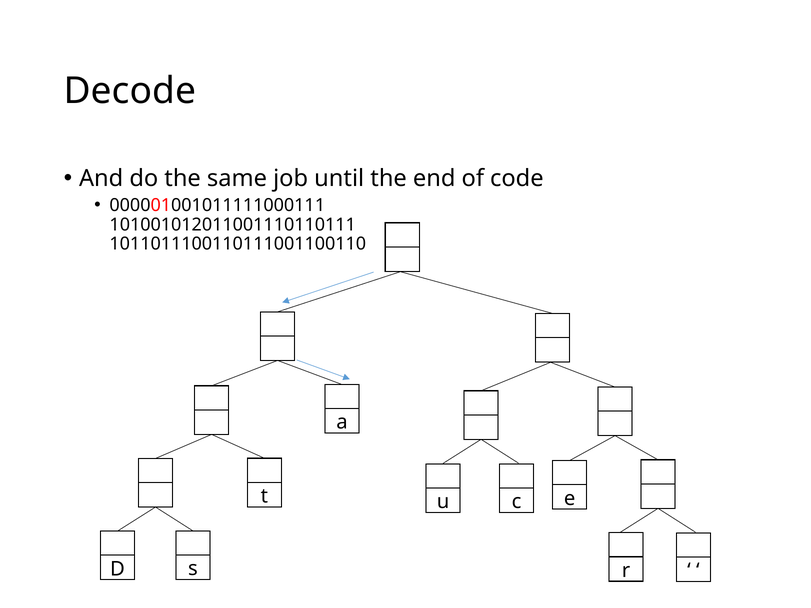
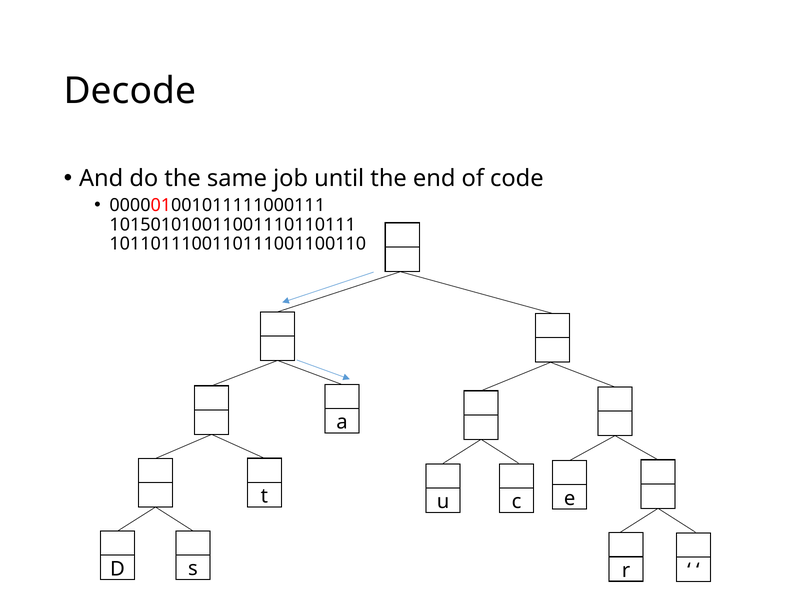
101001012011001110110111: 101001012011001110110111 -> 101501010011001110110111
